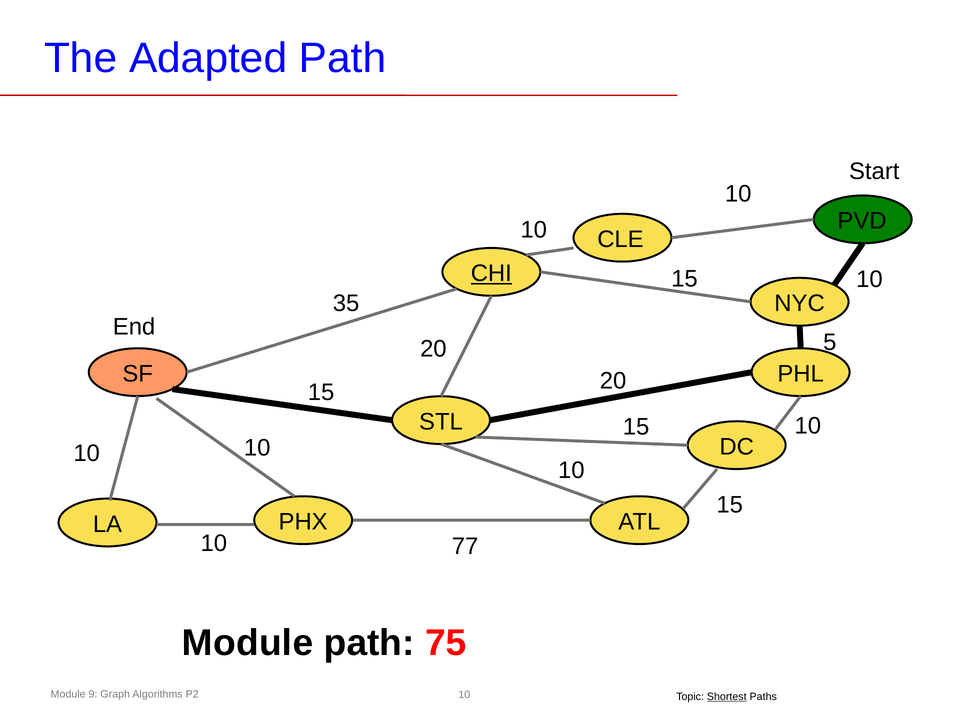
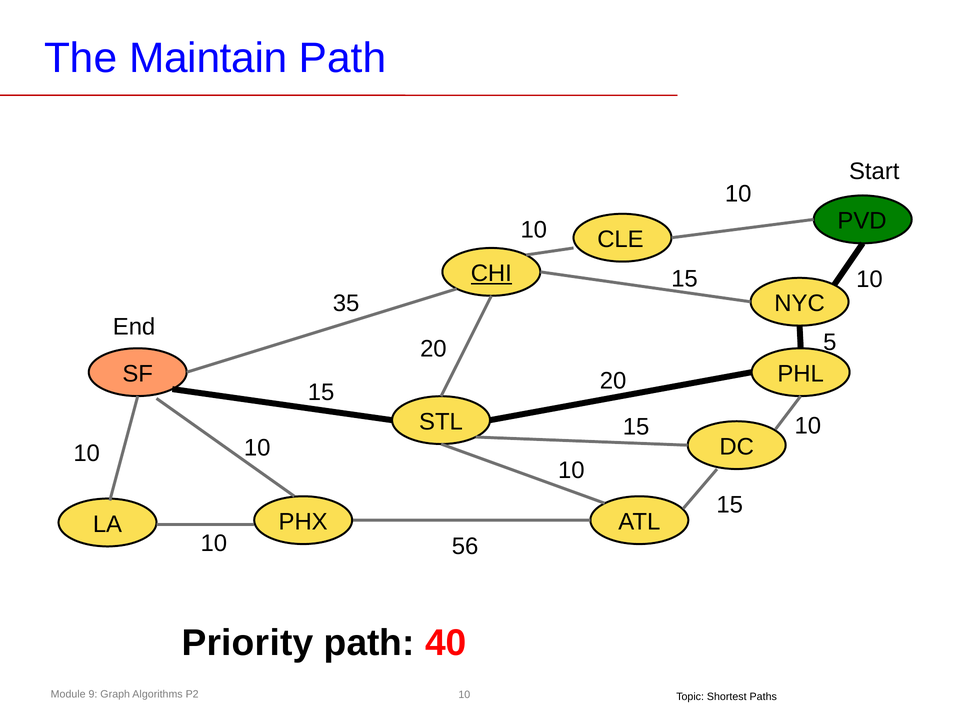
Adapted: Adapted -> Maintain
77: 77 -> 56
Module at (248, 643): Module -> Priority
75: 75 -> 40
Shortest underline: present -> none
